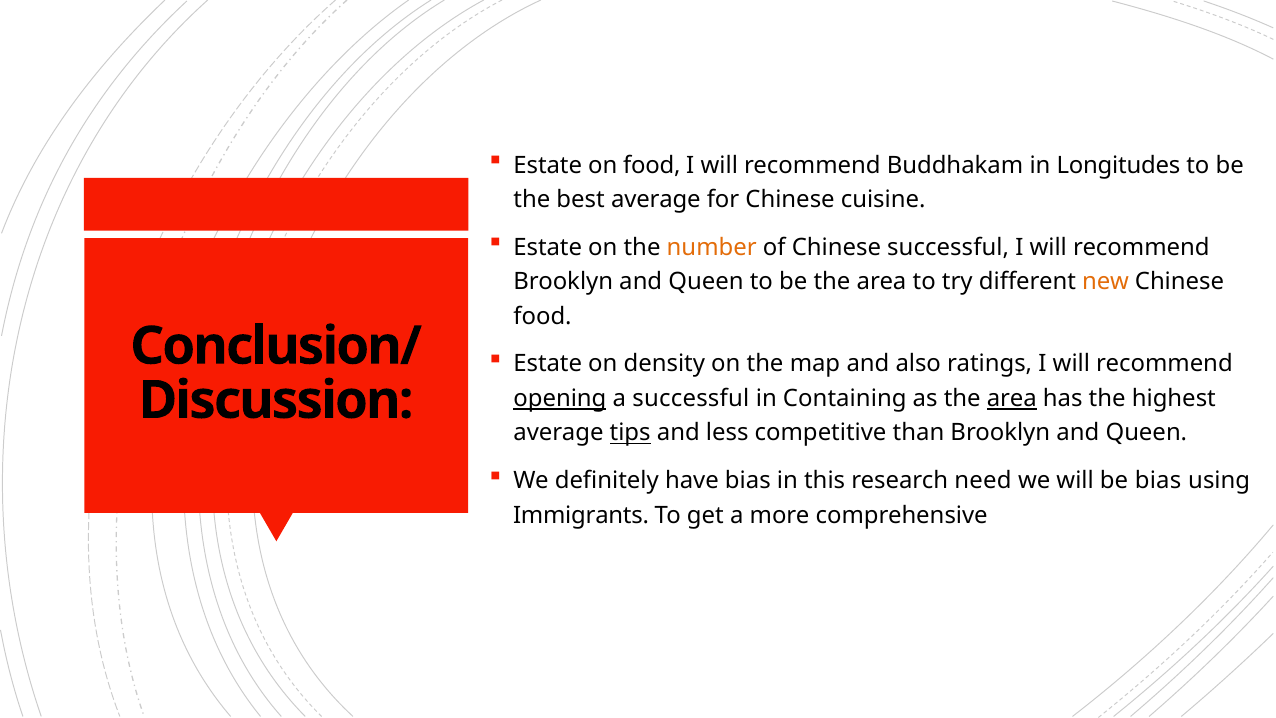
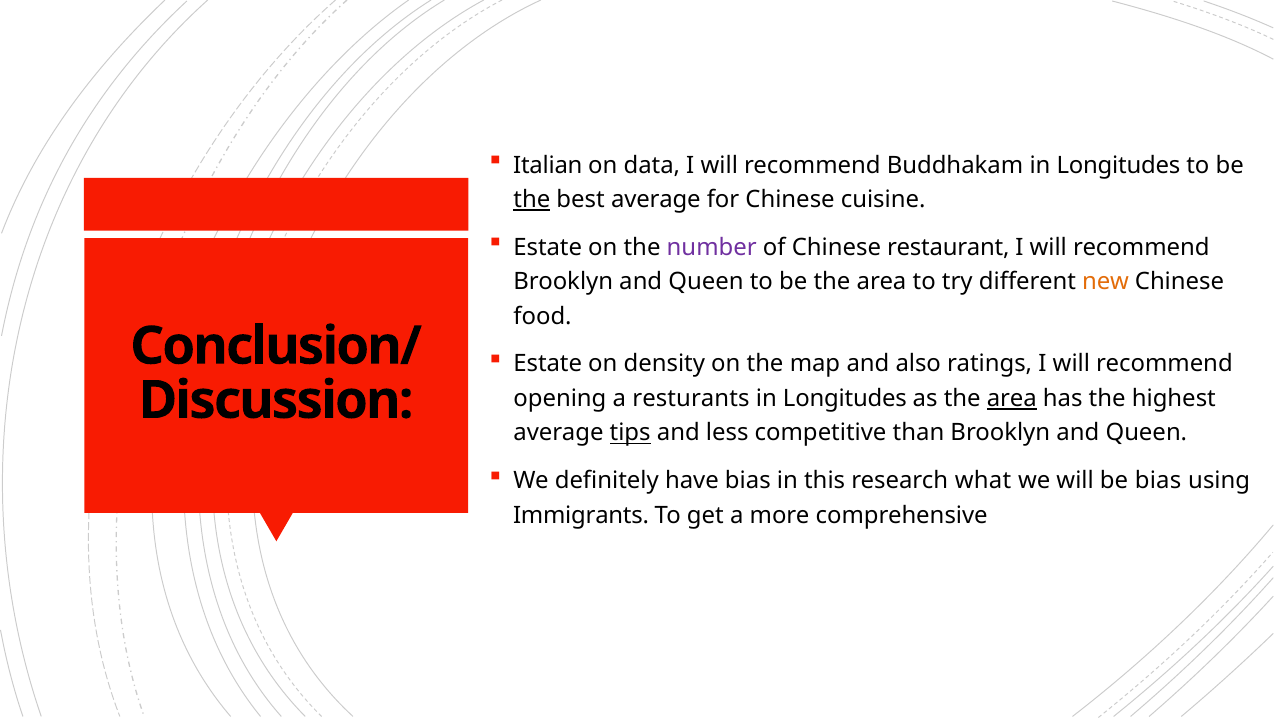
Estate at (548, 165): Estate -> Italian
on food: food -> data
the at (532, 200) underline: none -> present
number colour: orange -> purple
Chinese successful: successful -> restaurant
opening underline: present -> none
a successful: successful -> resturants
Containing at (845, 398): Containing -> Longitudes
need: need -> what
